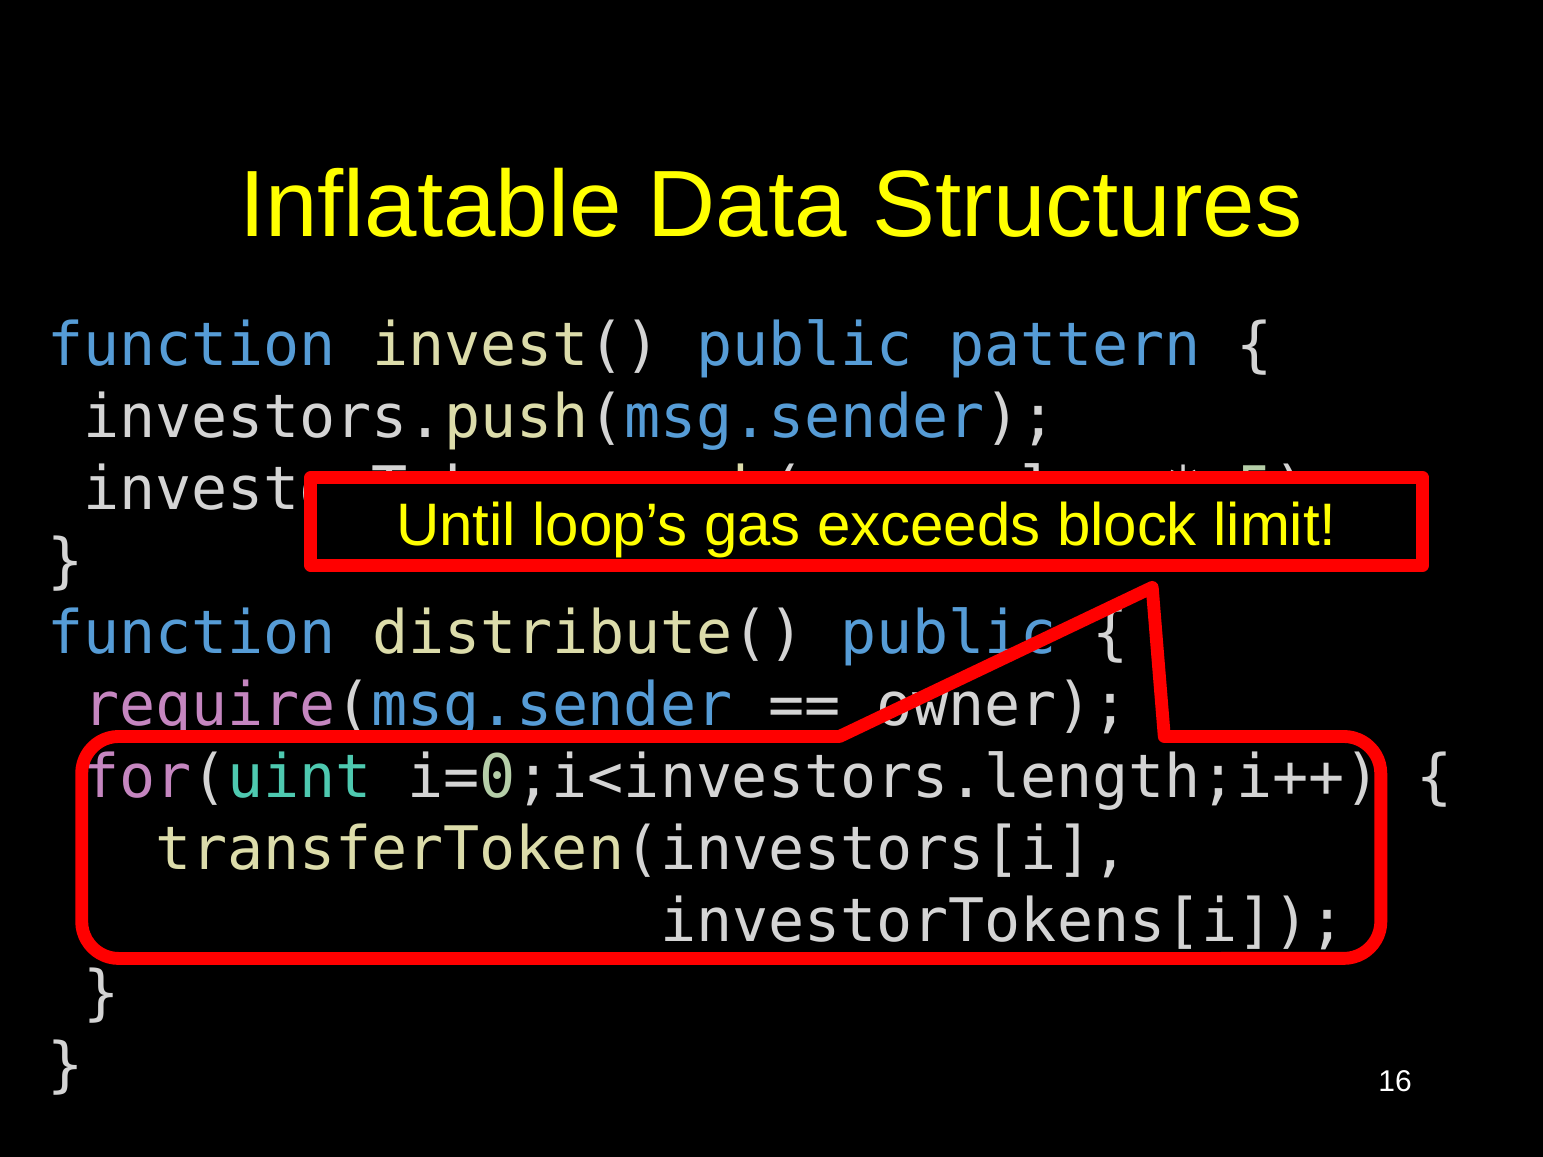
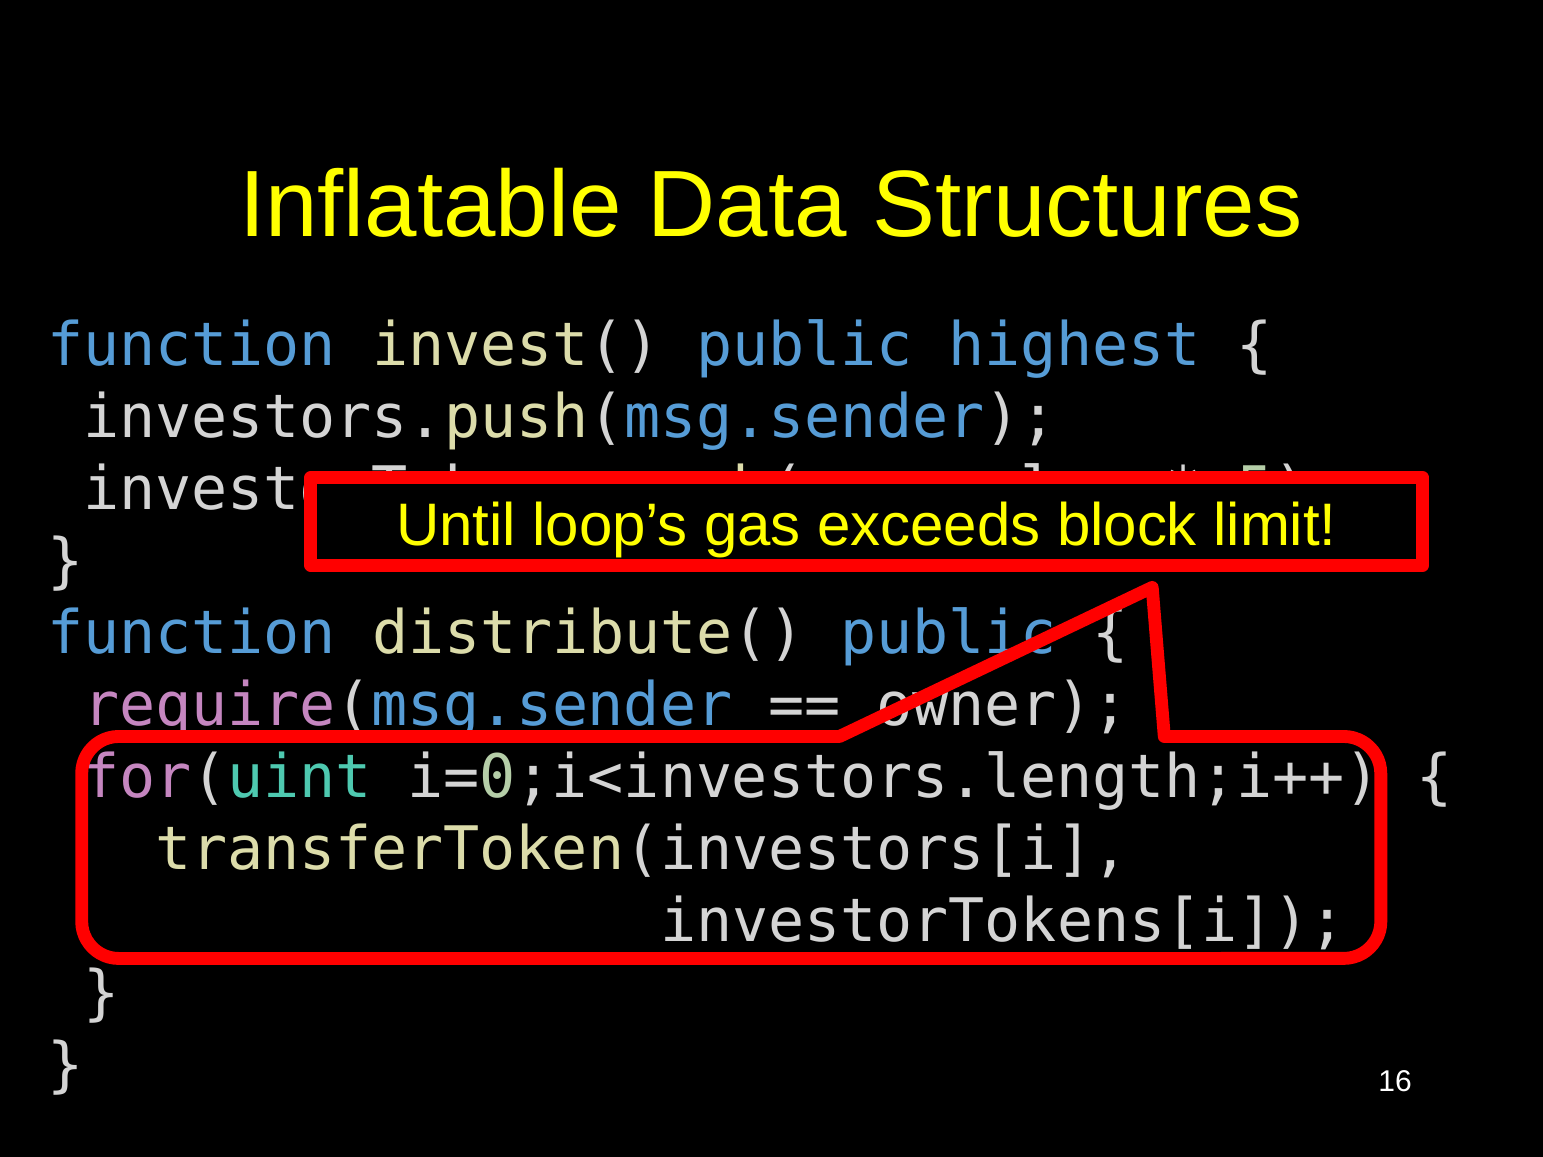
pattern: pattern -> highest
